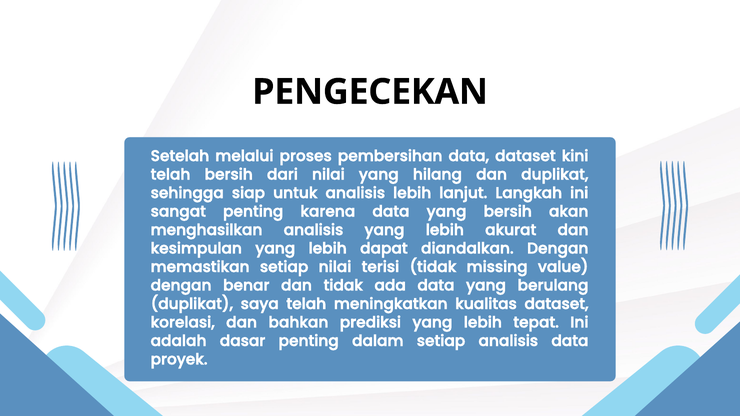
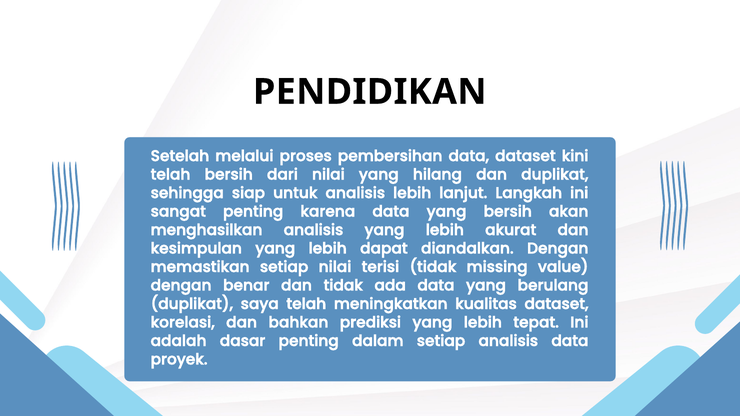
PENGECEKAN: PENGECEKAN -> PENDIDIKAN
